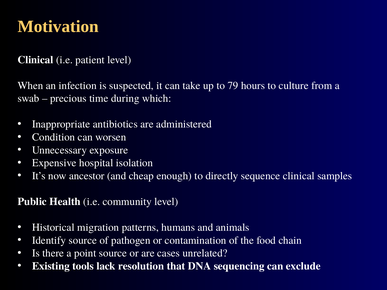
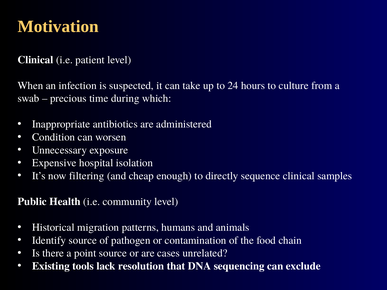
79: 79 -> 24
ancestor: ancestor -> filtering
